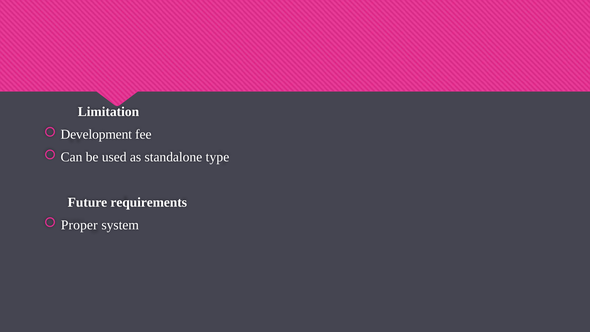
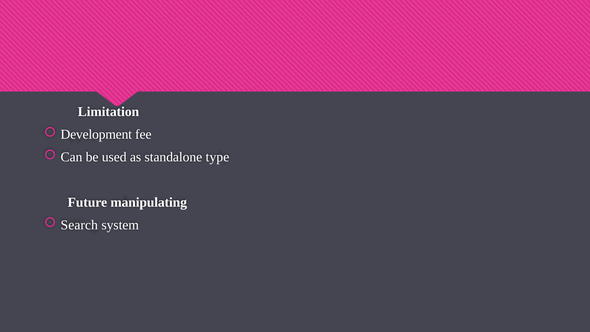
requirements: requirements -> manipulating
Proper: Proper -> Search
